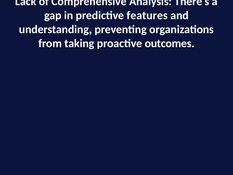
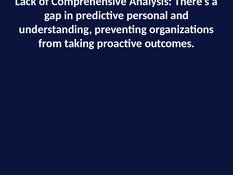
features: features -> personal
